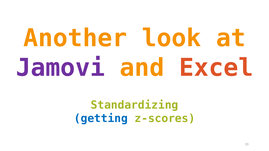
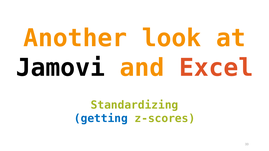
Jamovi colour: purple -> black
